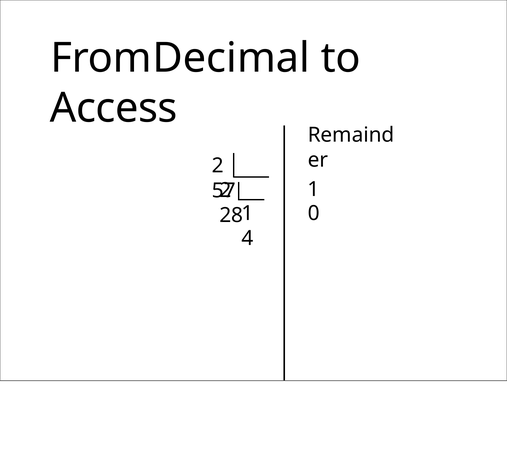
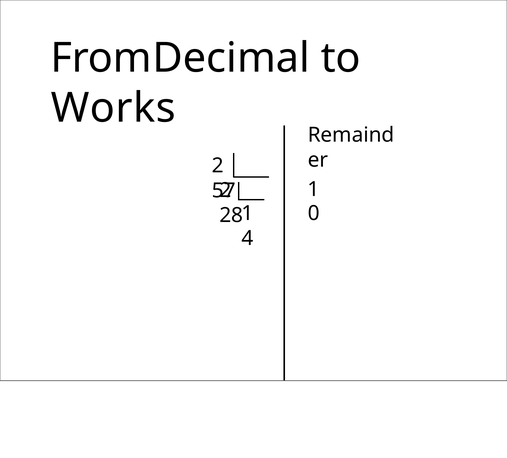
Access: Access -> Works
